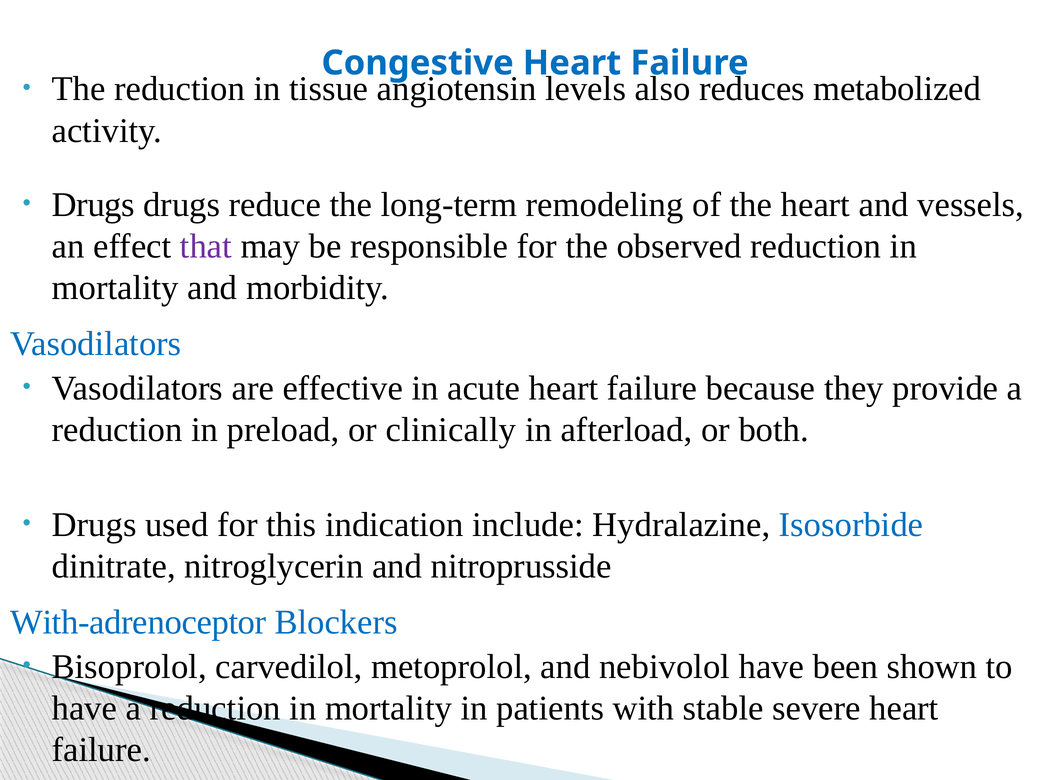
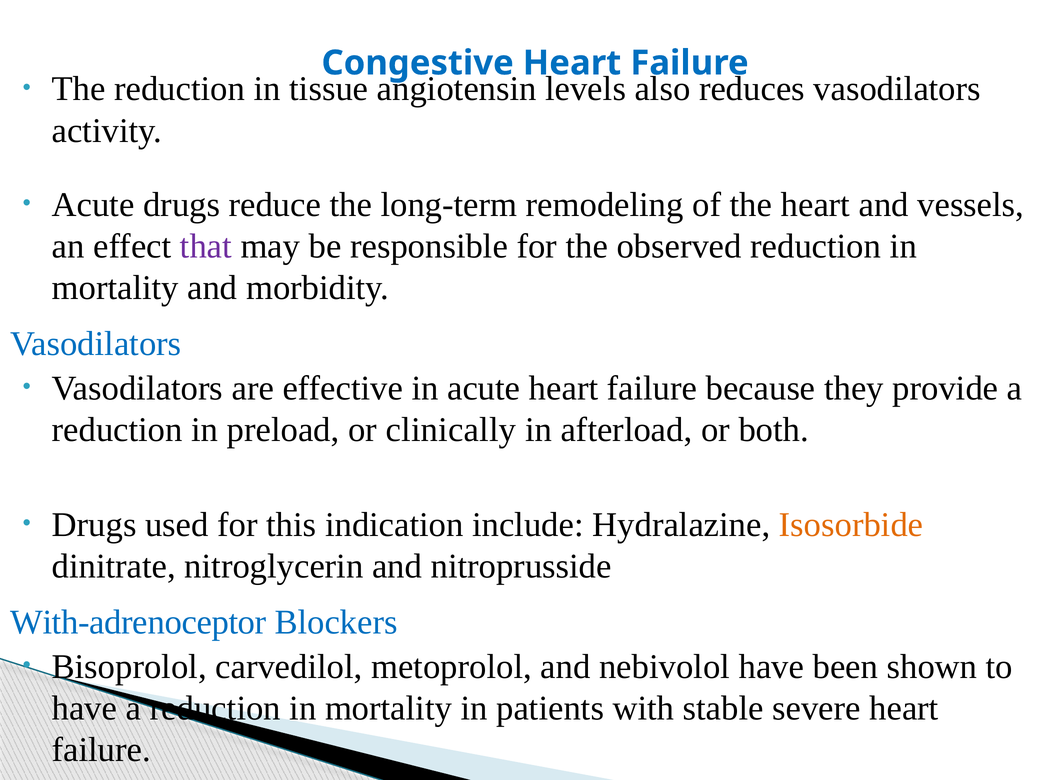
reduces metabolized: metabolized -> vasodilators
Drugs at (93, 205): Drugs -> Acute
Isosorbide colour: blue -> orange
